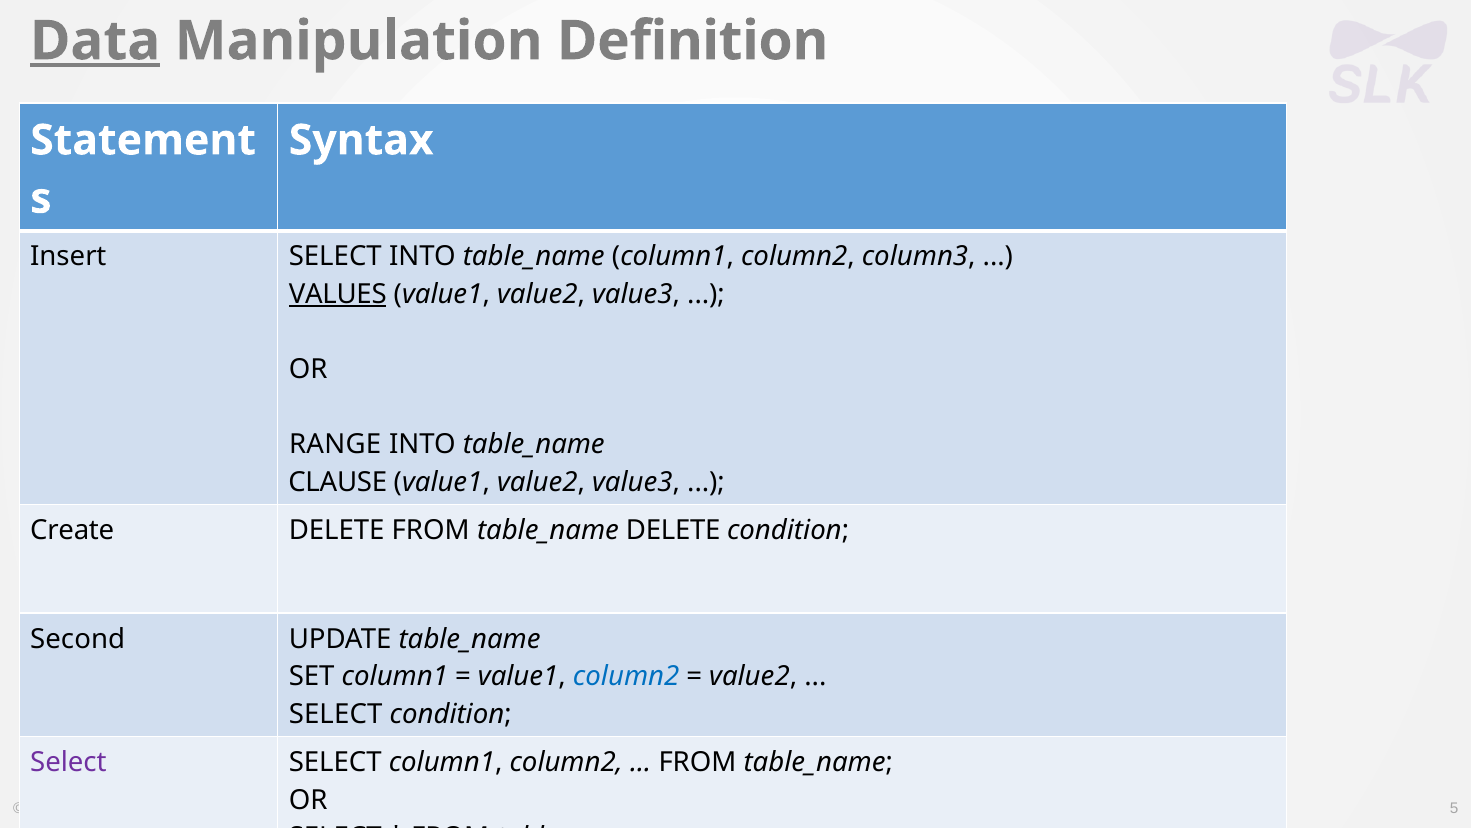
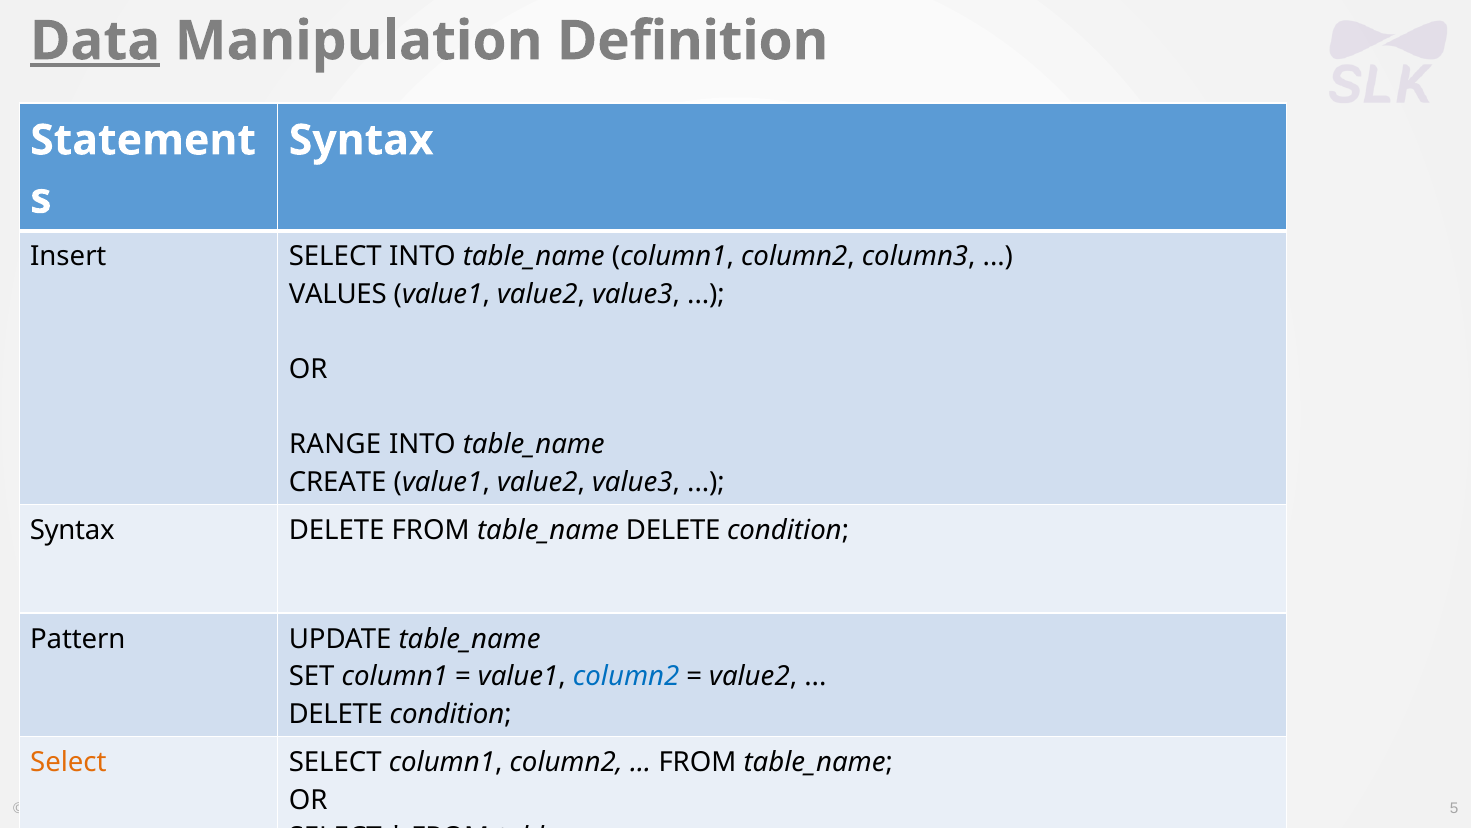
VALUES underline: present -> none
CLAUSE: CLAUSE -> CREATE
Create at (72, 530): Create -> Syntax
Second: Second -> Pattern
SELECT at (336, 714): SELECT -> DELETE
Select at (68, 762) colour: purple -> orange
